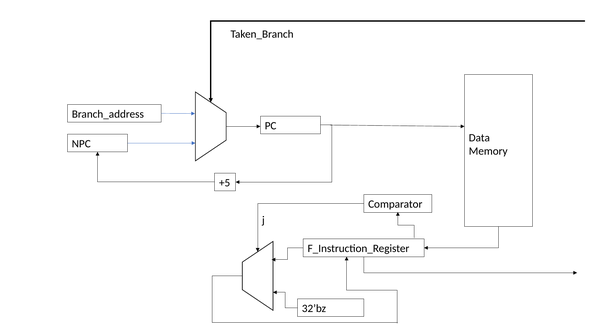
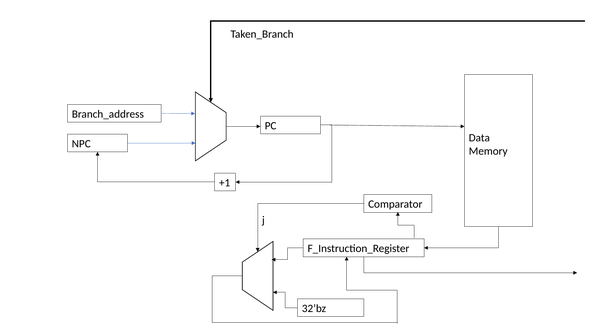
+5: +5 -> +1
